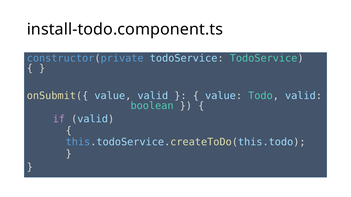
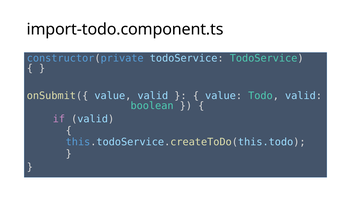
install-todo.component.ts: install-todo.component.ts -> import-todo.component.ts
